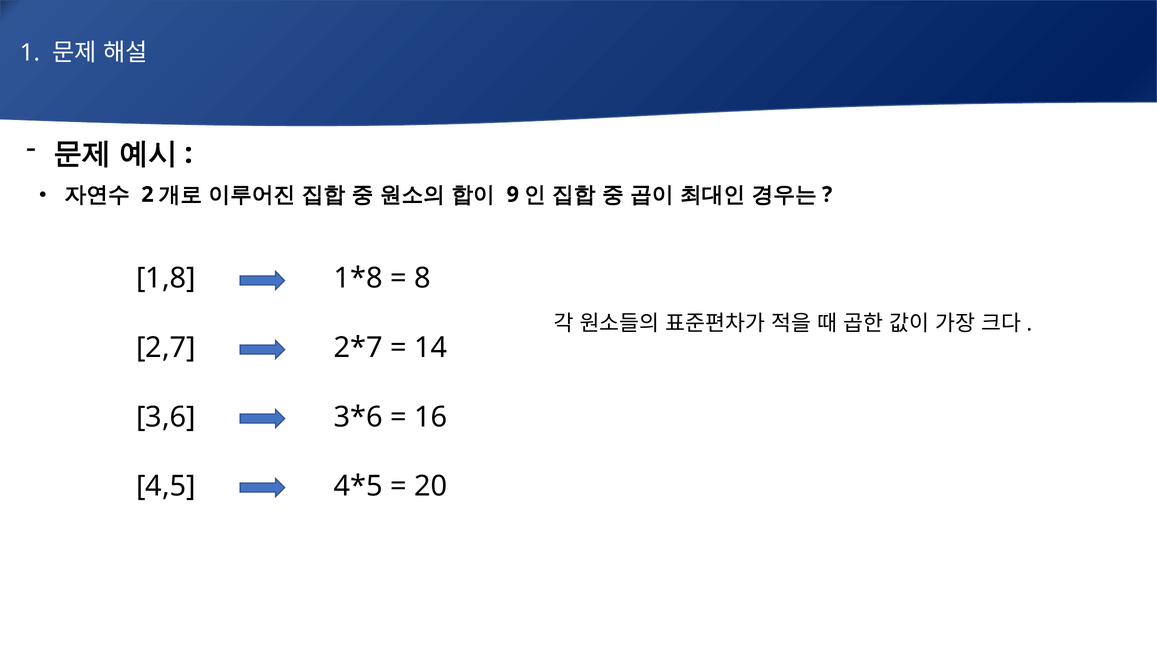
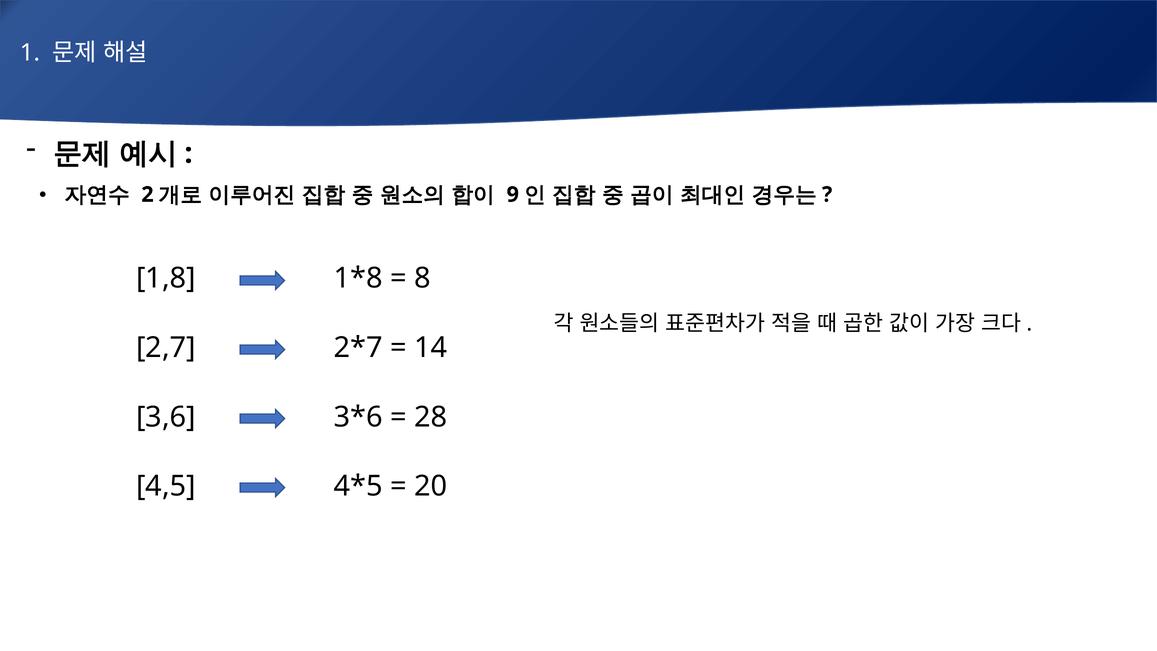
16: 16 -> 28
